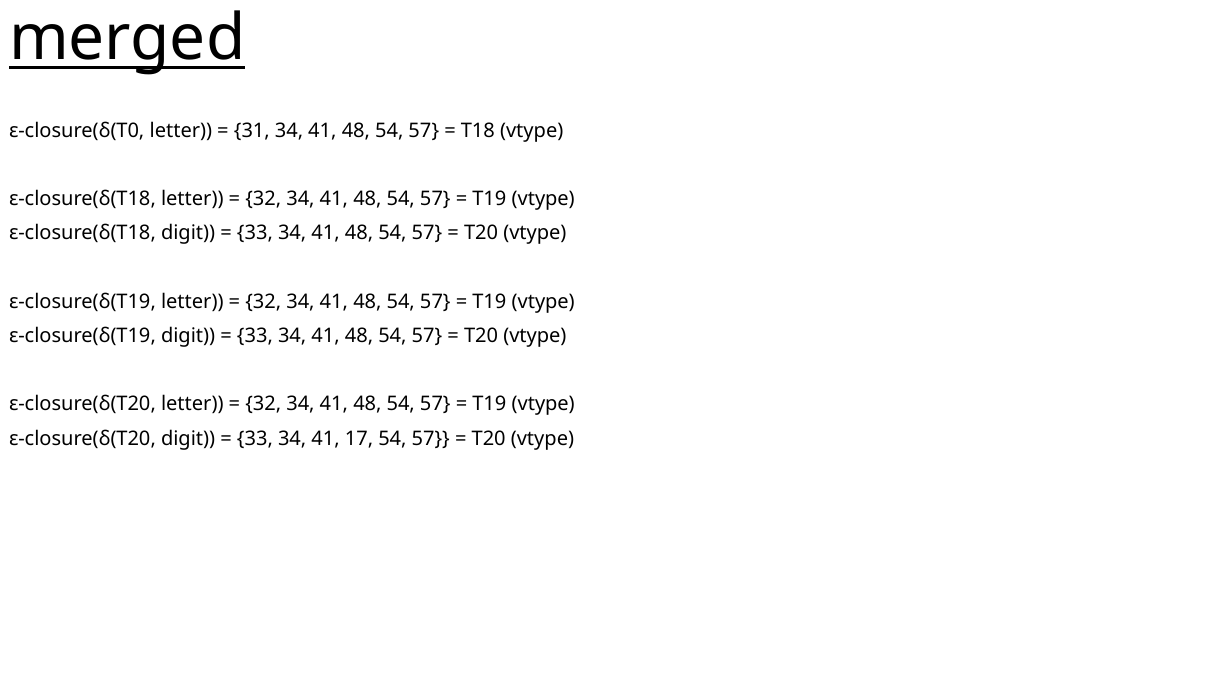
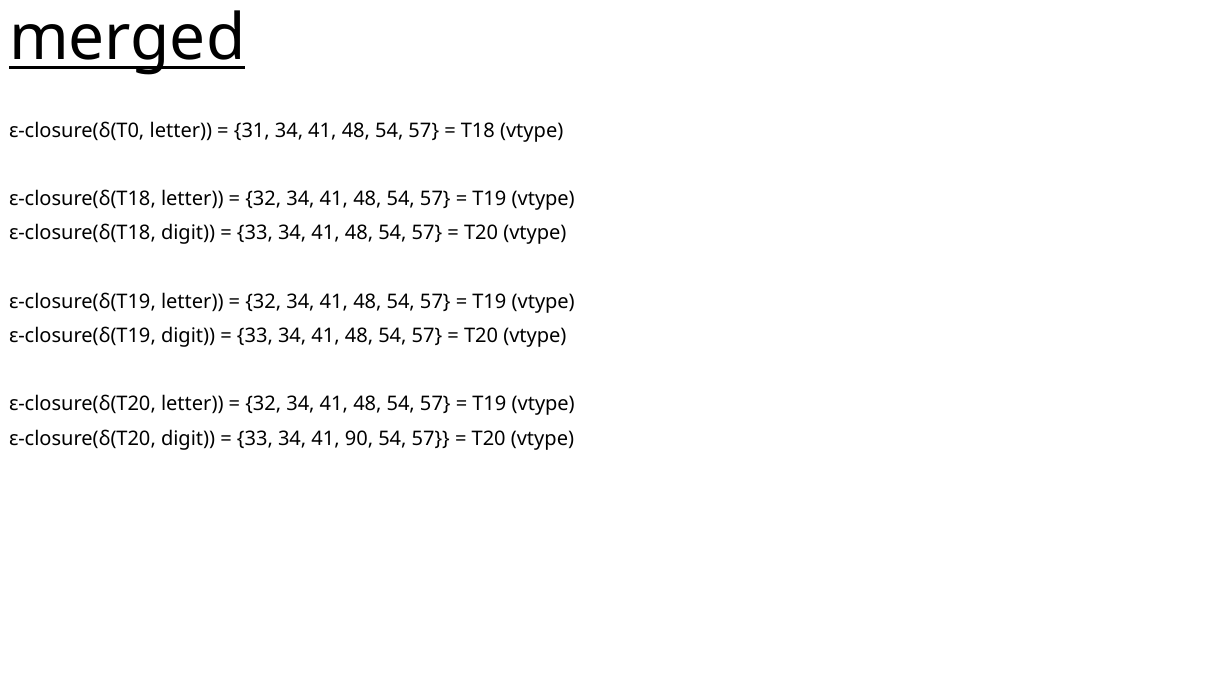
17: 17 -> 90
